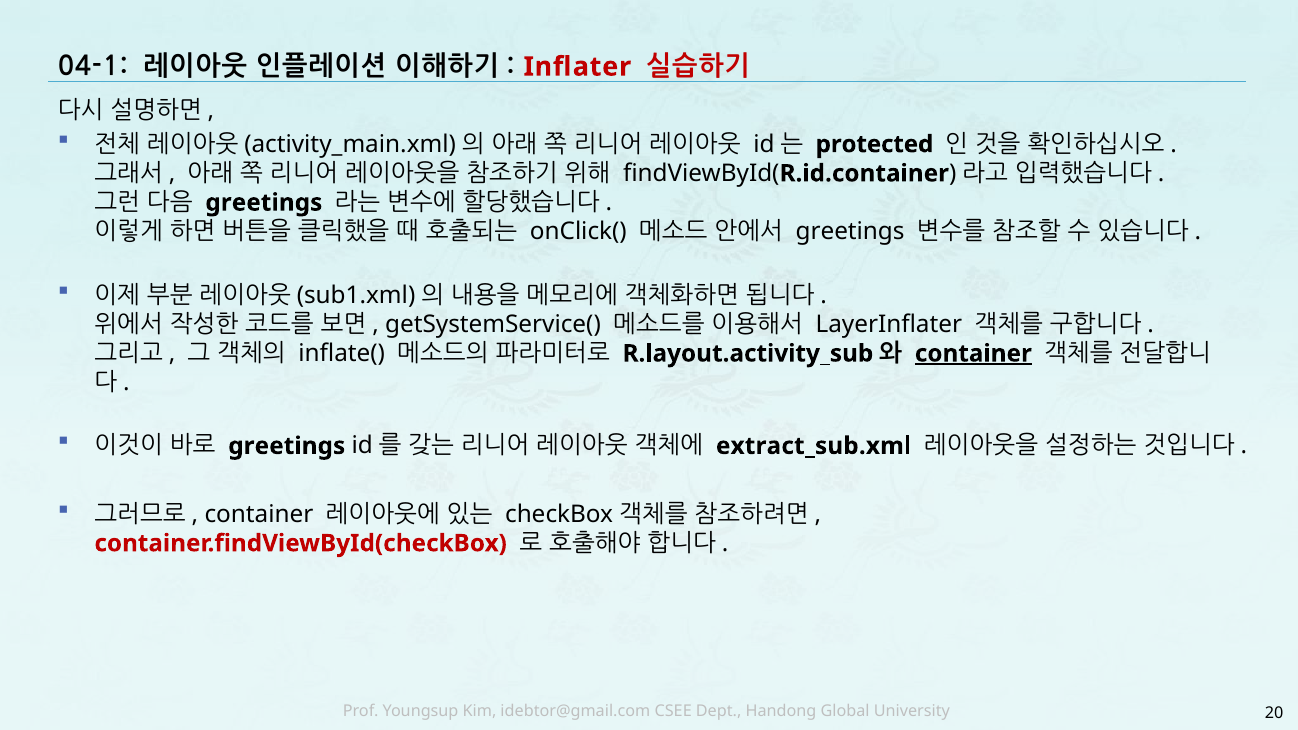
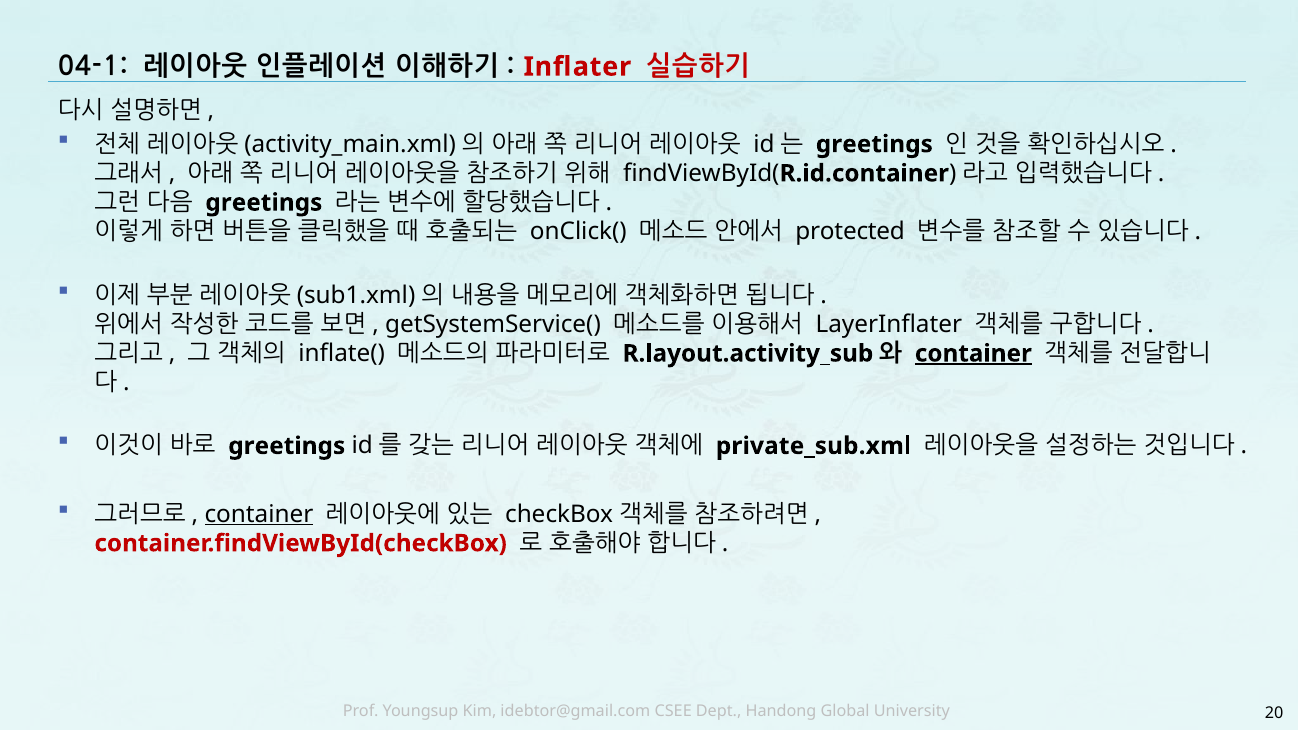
protected at (874, 144): protected -> greetings
greetings at (850, 232): greetings -> protected
extract_sub.xml: extract_sub.xml -> private_sub.xml
container at (259, 514) underline: none -> present
